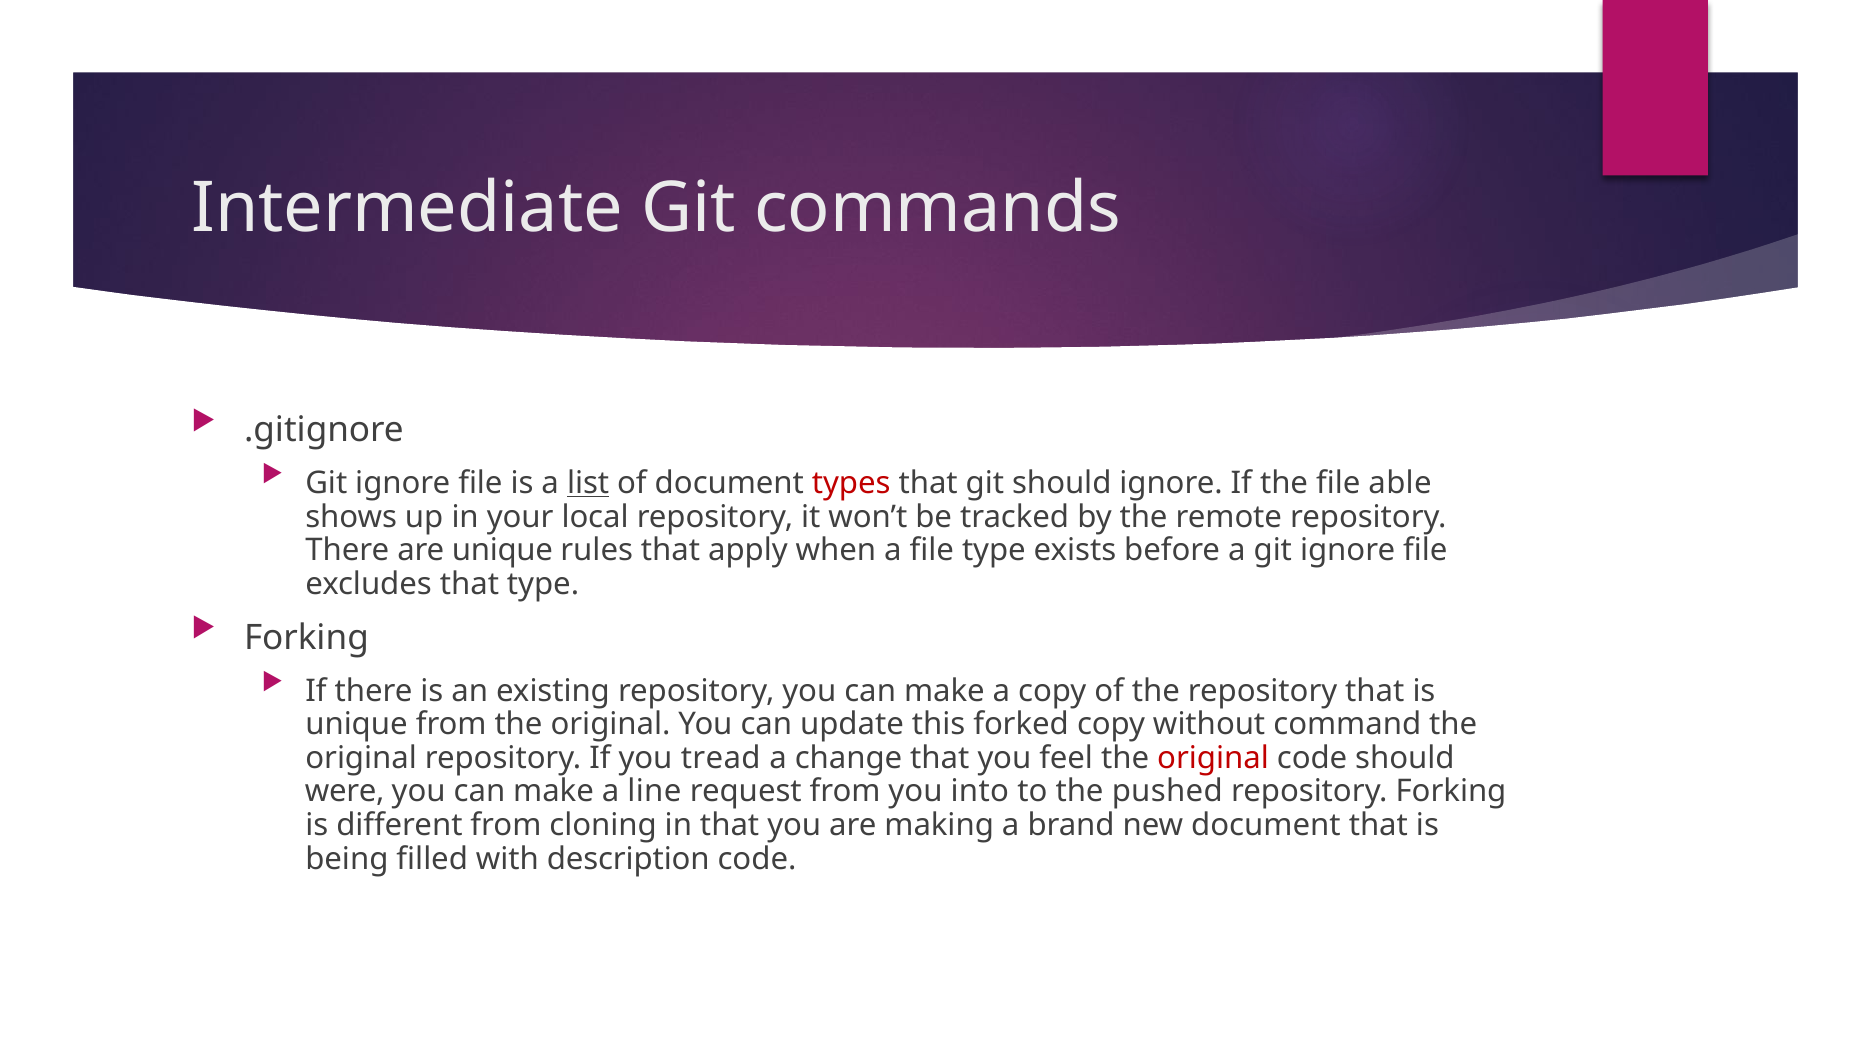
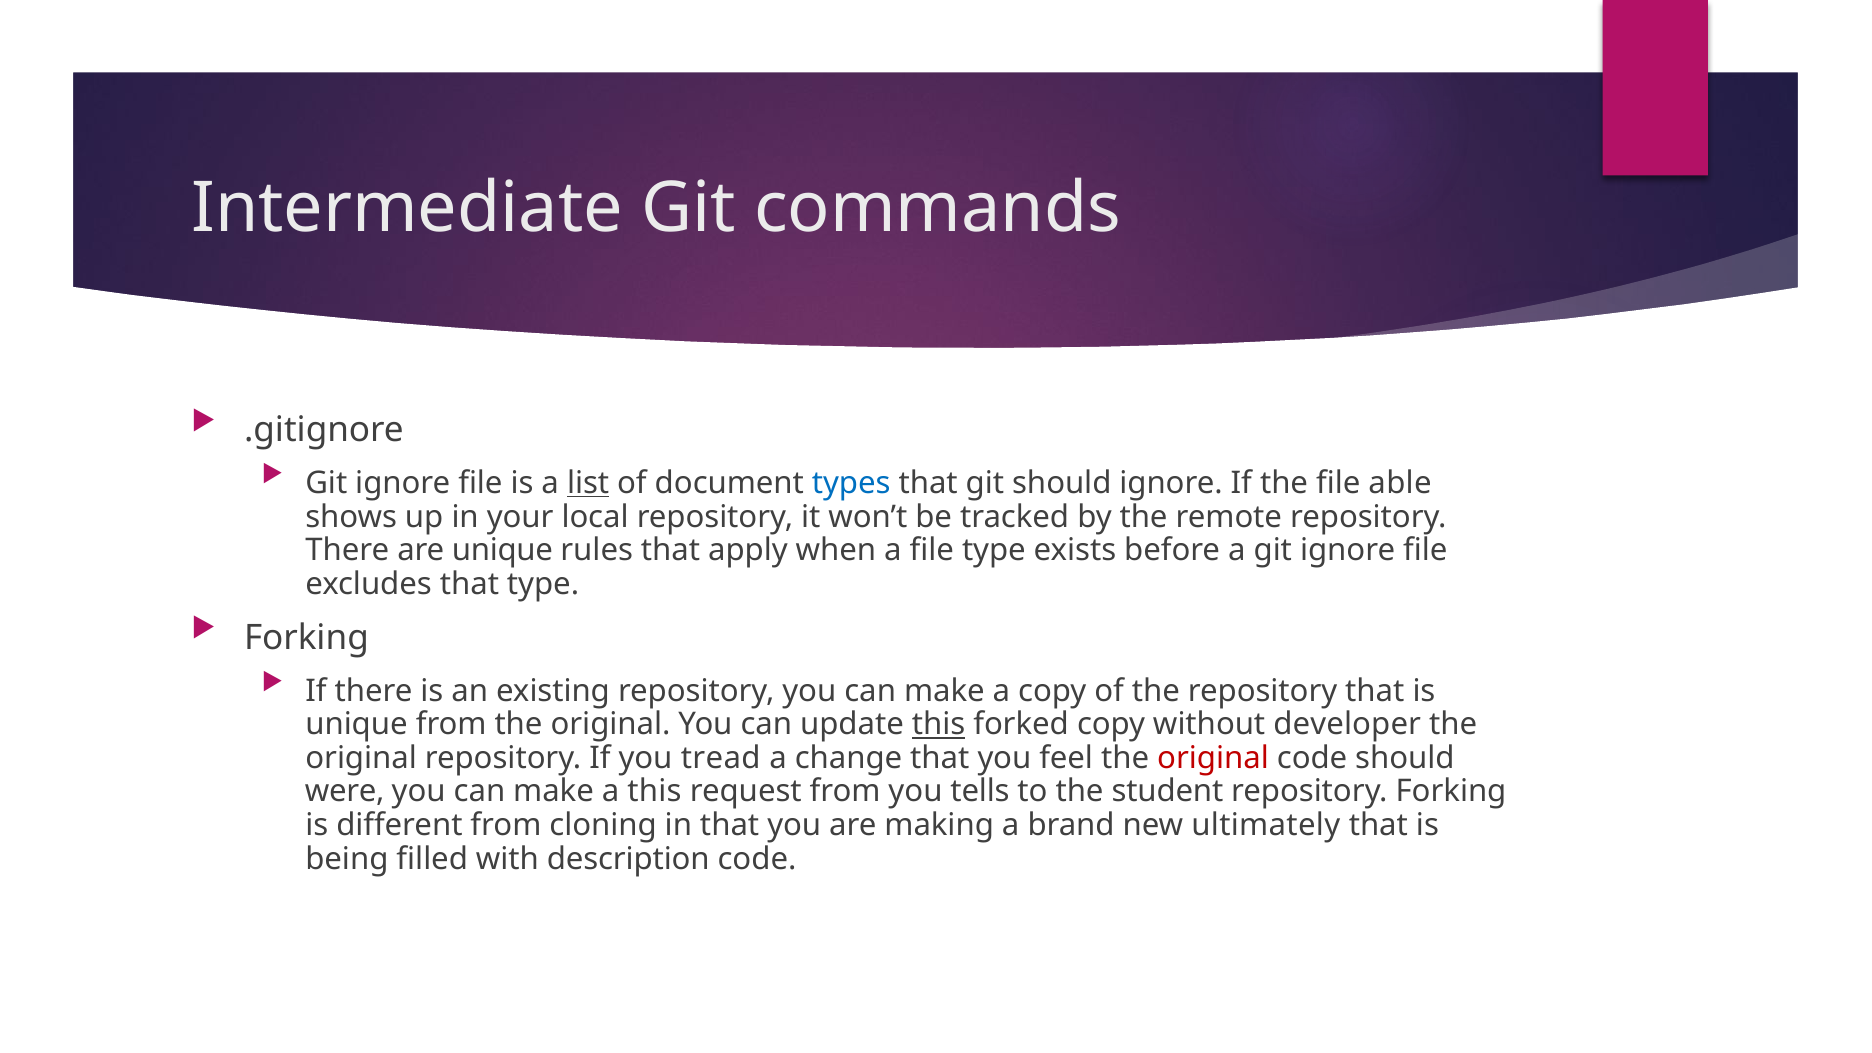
types colour: red -> blue
this at (939, 724) underline: none -> present
command: command -> developer
a line: line -> this
into: into -> tells
pushed: pushed -> student
new document: document -> ultimately
